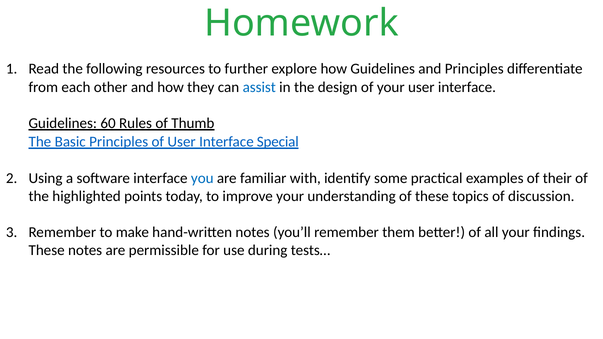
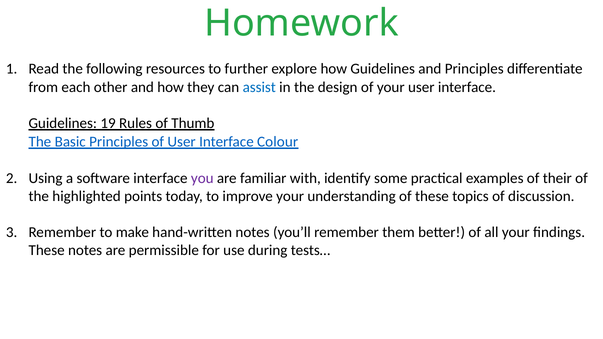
60: 60 -> 19
Special: Special -> Colour
you colour: blue -> purple
